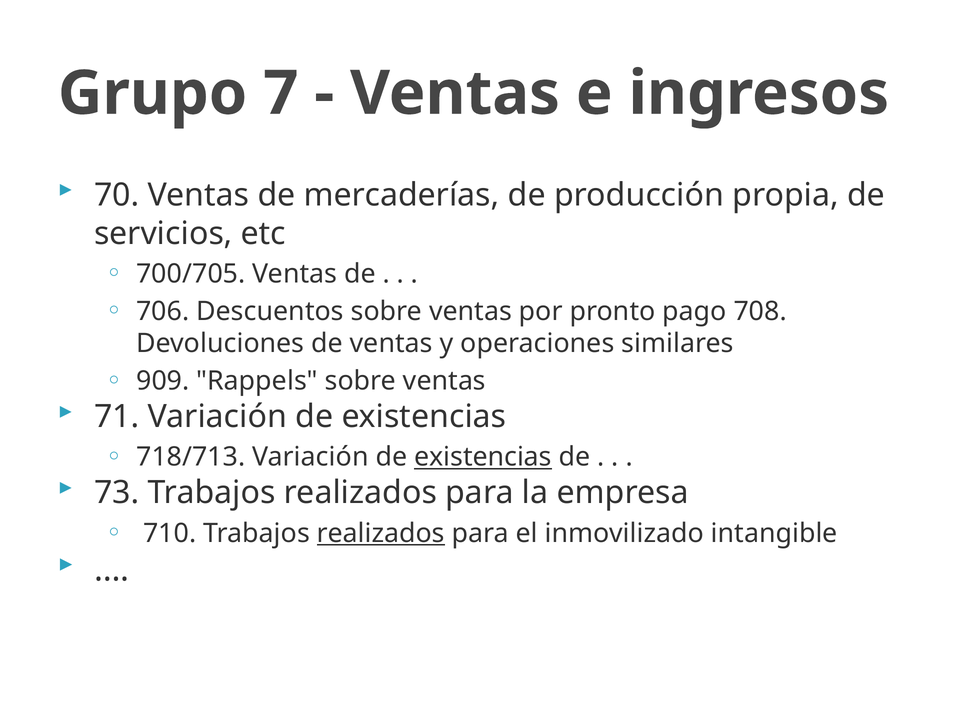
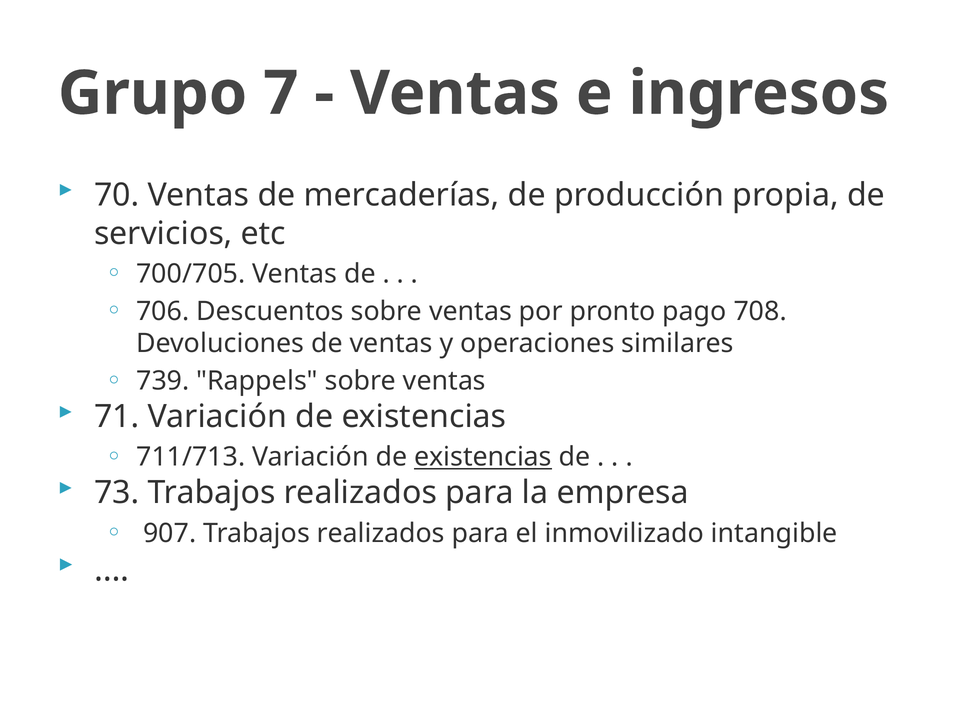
909: 909 -> 739
718/713: 718/713 -> 711/713
710: 710 -> 907
realizados at (381, 533) underline: present -> none
